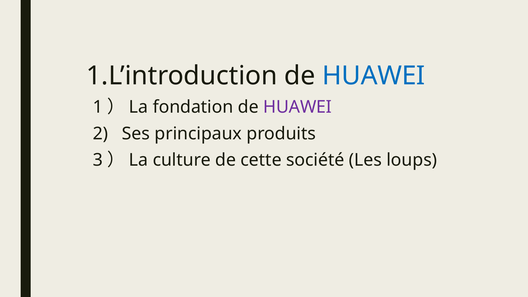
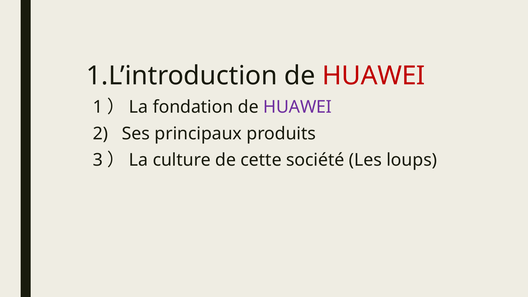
HUAWEI at (374, 76) colour: blue -> red
